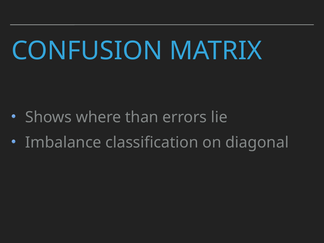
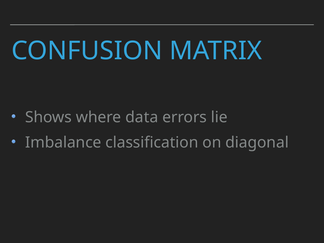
than: than -> data
